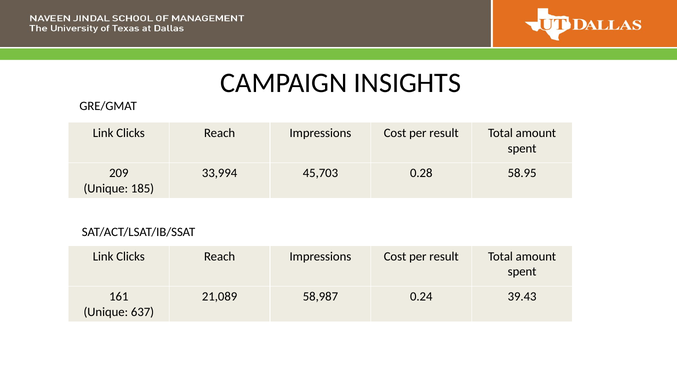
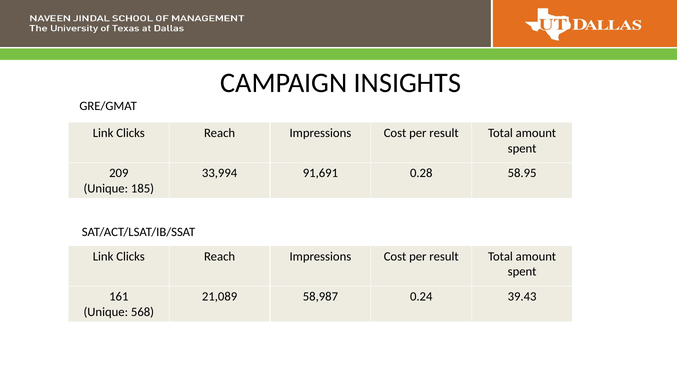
45,703: 45,703 -> 91,691
637: 637 -> 568
